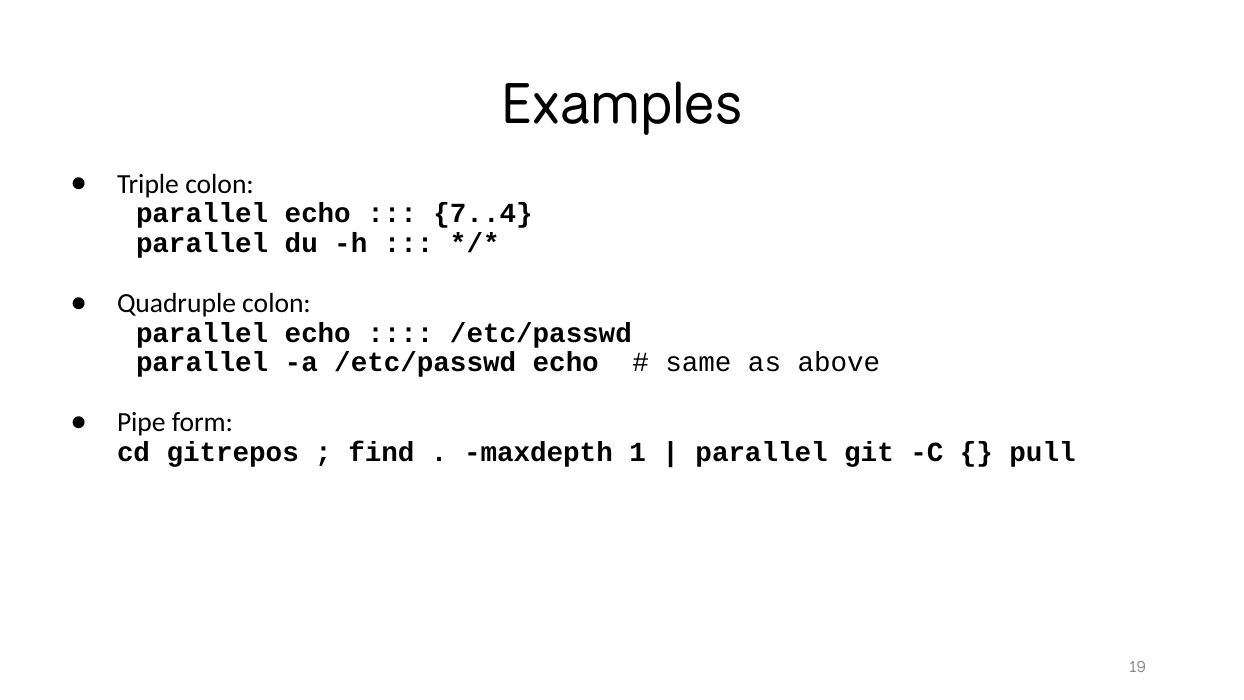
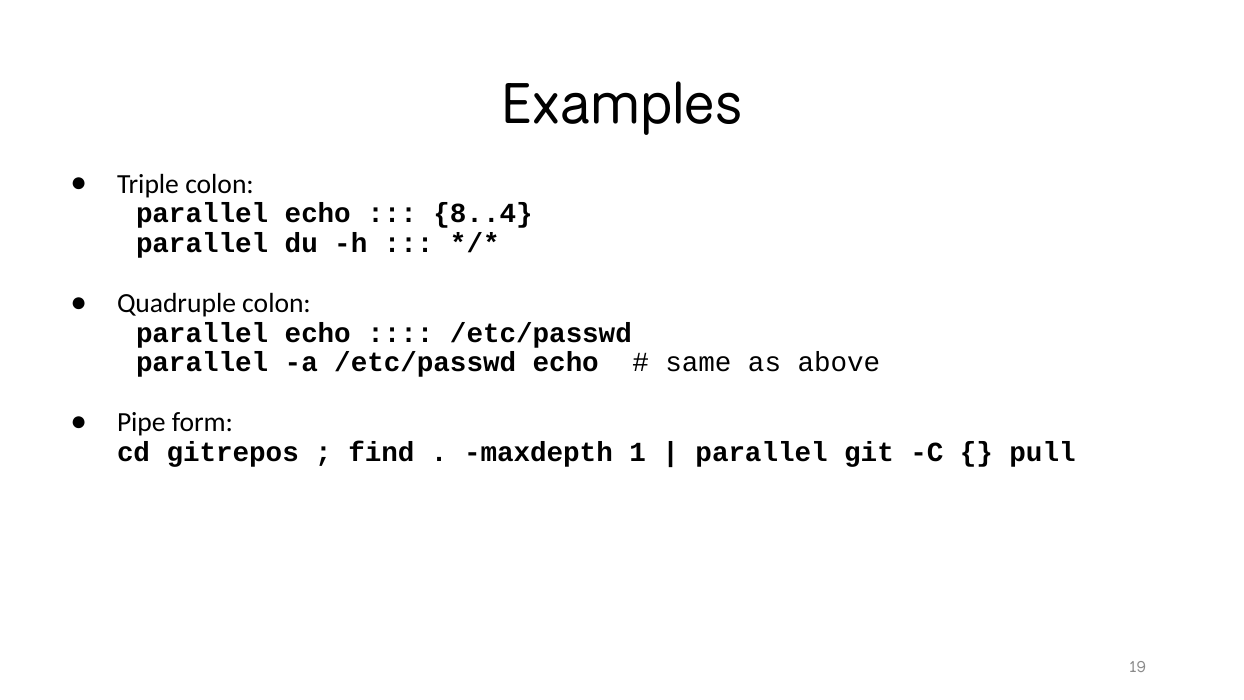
7..4: 7..4 -> 8..4
